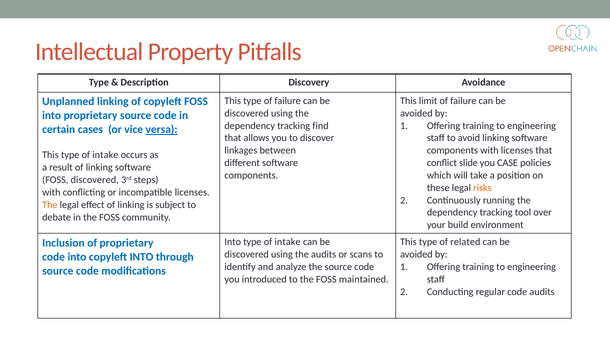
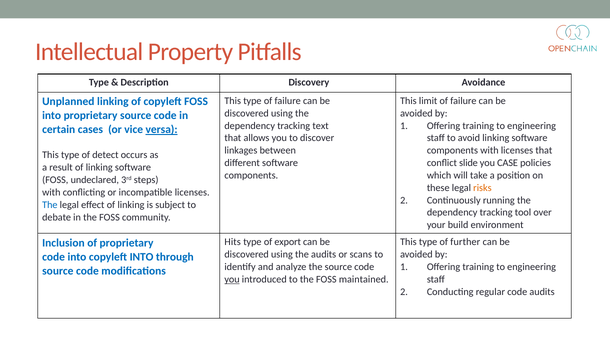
find: find -> text
This type of intake: intake -> detect
FOSS discovered: discovered -> undeclared
The at (50, 205) colour: orange -> blue
Into at (233, 242): Into -> Hits
intake at (288, 242): intake -> export
related: related -> further
you at (232, 279) underline: none -> present
